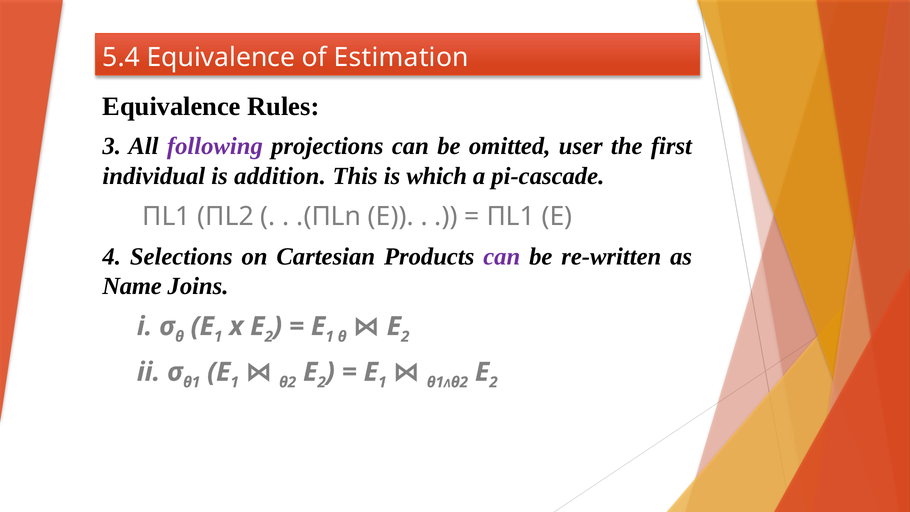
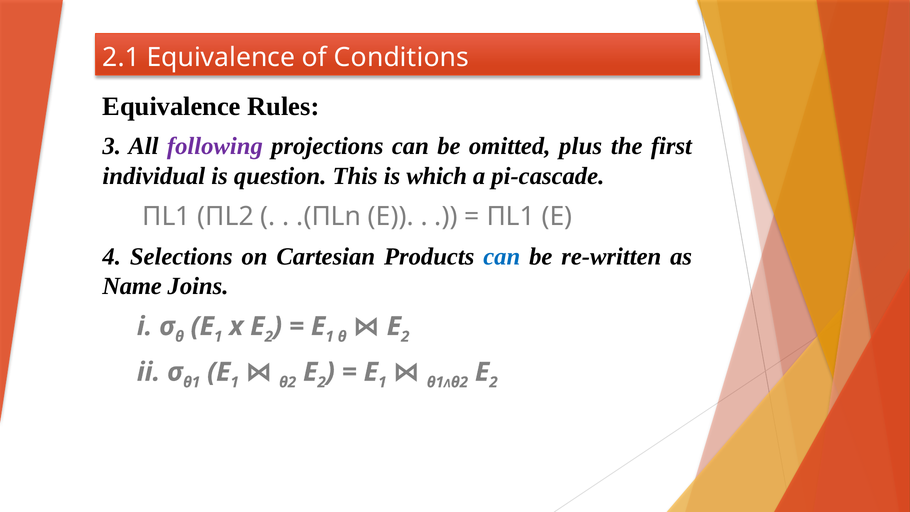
5.4: 5.4 -> 2.1
Estimation: Estimation -> Conditions
user: user -> plus
addition: addition -> question
can at (502, 256) colour: purple -> blue
